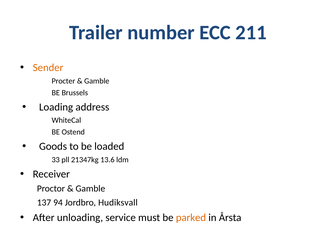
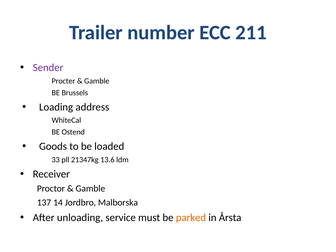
Sender colour: orange -> purple
94: 94 -> 14
Hudiksvall: Hudiksvall -> Malborska
